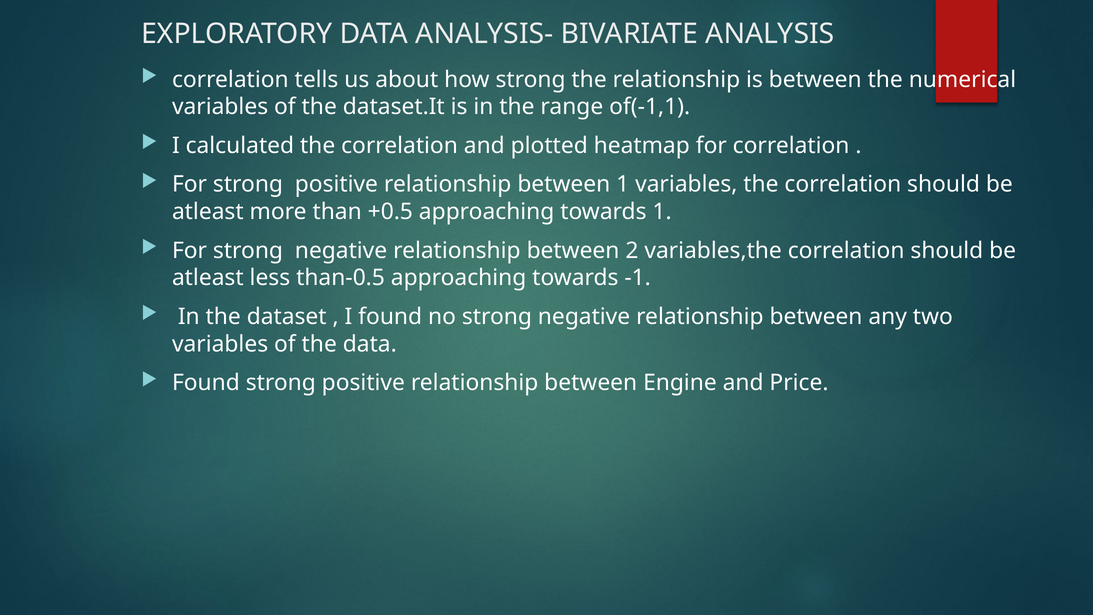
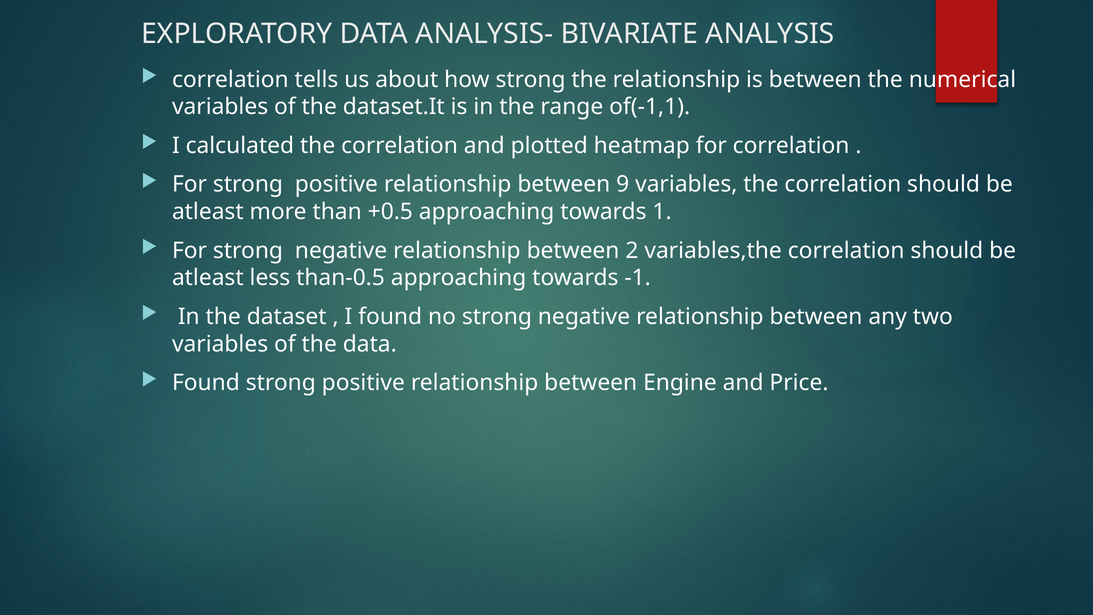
between 1: 1 -> 9
